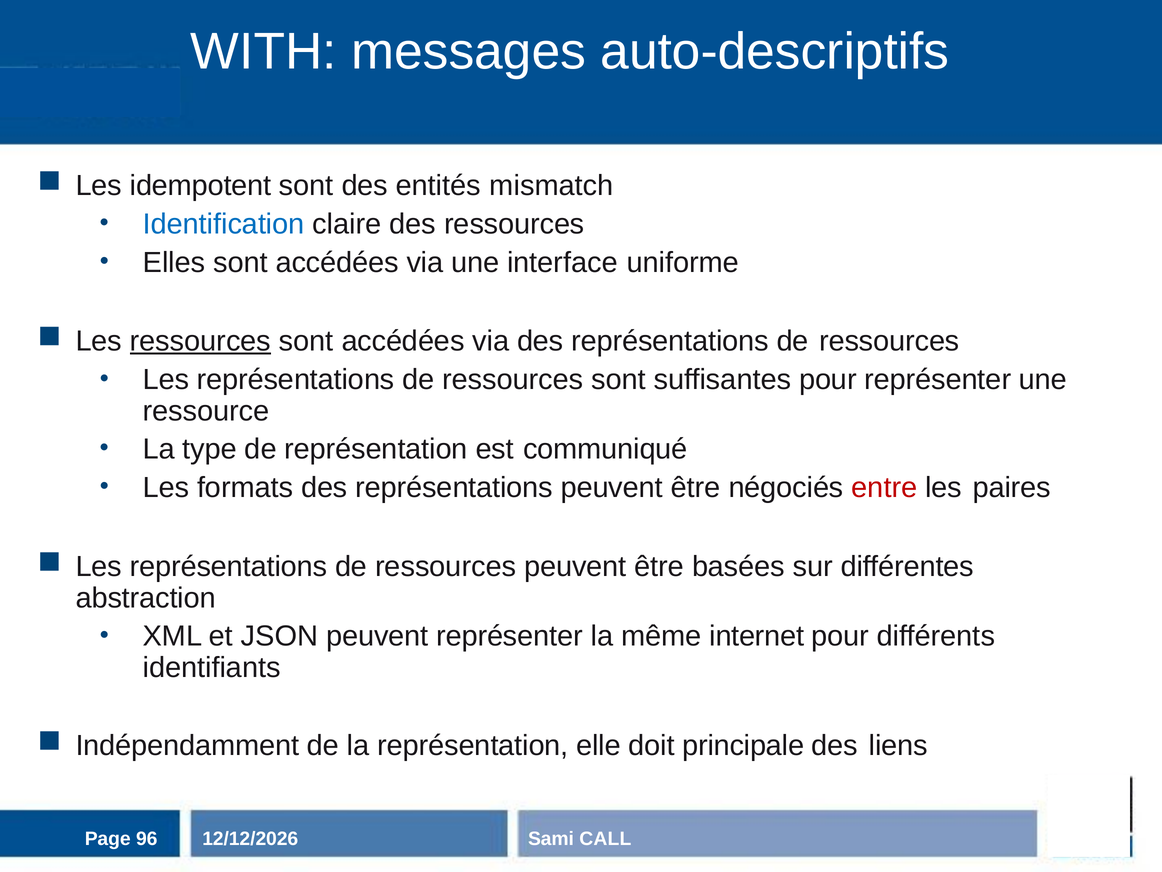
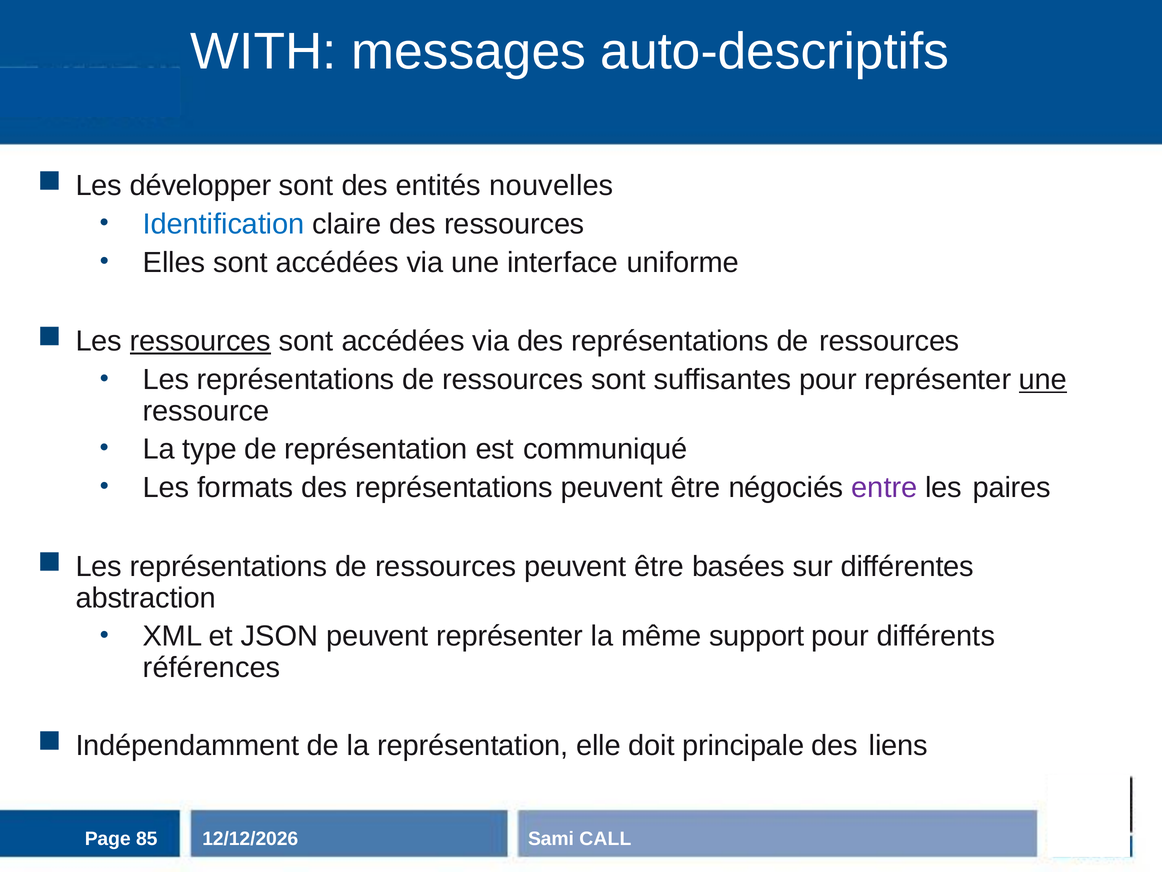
idempotent: idempotent -> développer
mismatch: mismatch -> nouvelles
une at (1043, 380) underline: none -> present
entre colour: red -> purple
internet: internet -> support
identifiants: identifiants -> références
96: 96 -> 85
